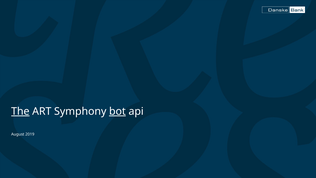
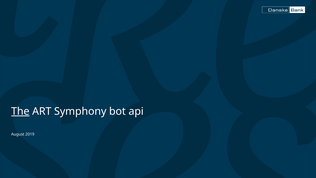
bot underline: present -> none
